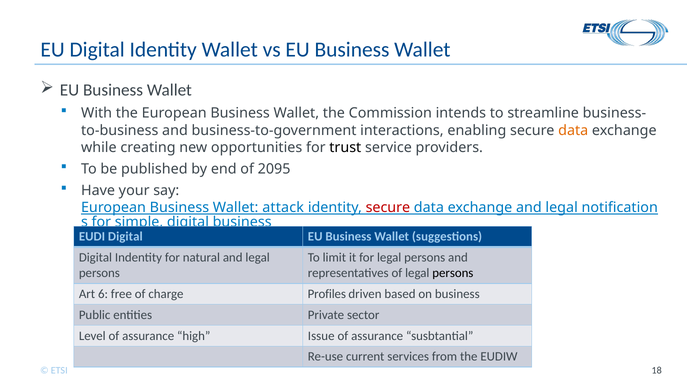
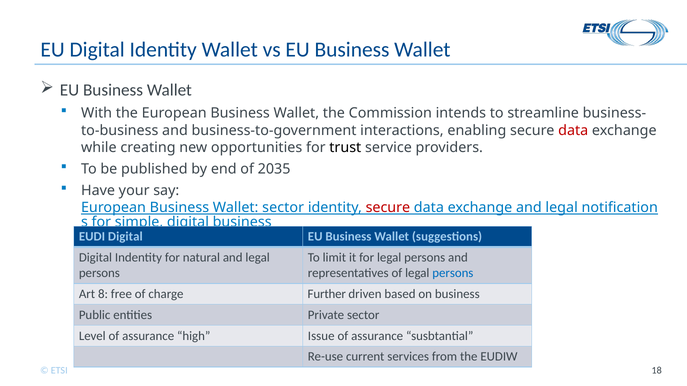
data at (573, 130) colour: orange -> red
2095: 2095 -> 2035
Wallet attack: attack -> sector
persons at (453, 274) colour: black -> blue
6: 6 -> 8
Profiles: Profiles -> Further
